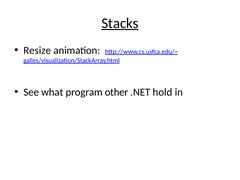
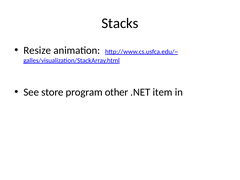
Stacks underline: present -> none
what: what -> store
hold: hold -> item
